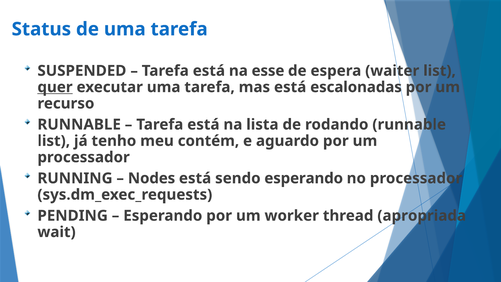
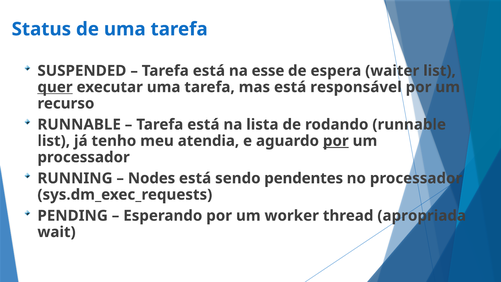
escalonadas: escalonadas -> responsável
contém: contém -> atendia
por at (336, 141) underline: none -> present
sendo esperando: esperando -> pendentes
